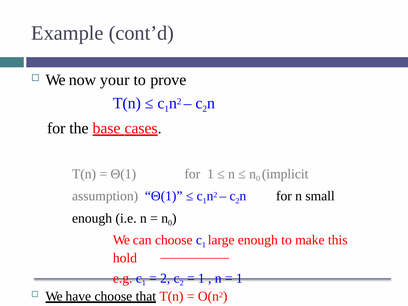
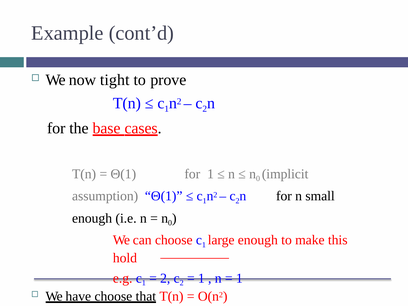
your: your -> tight
